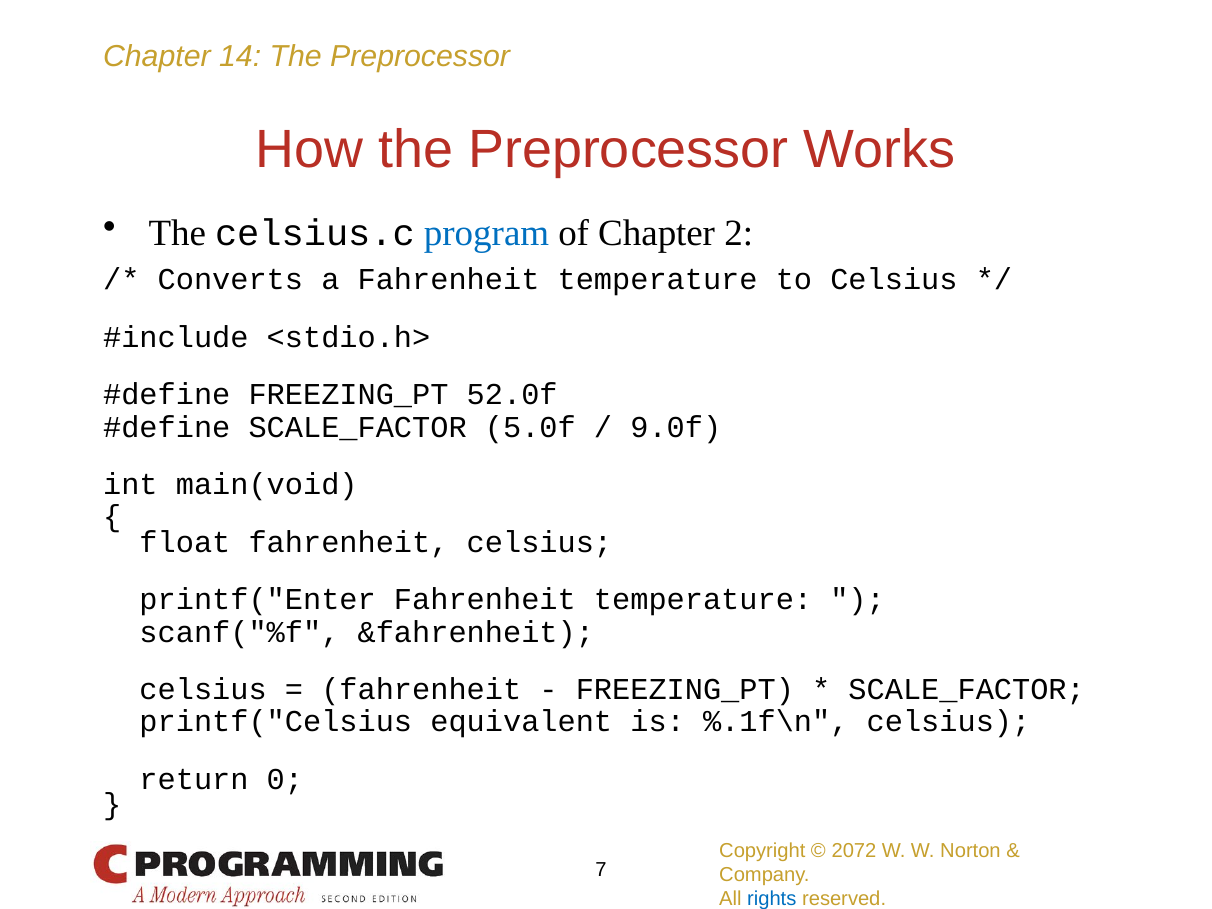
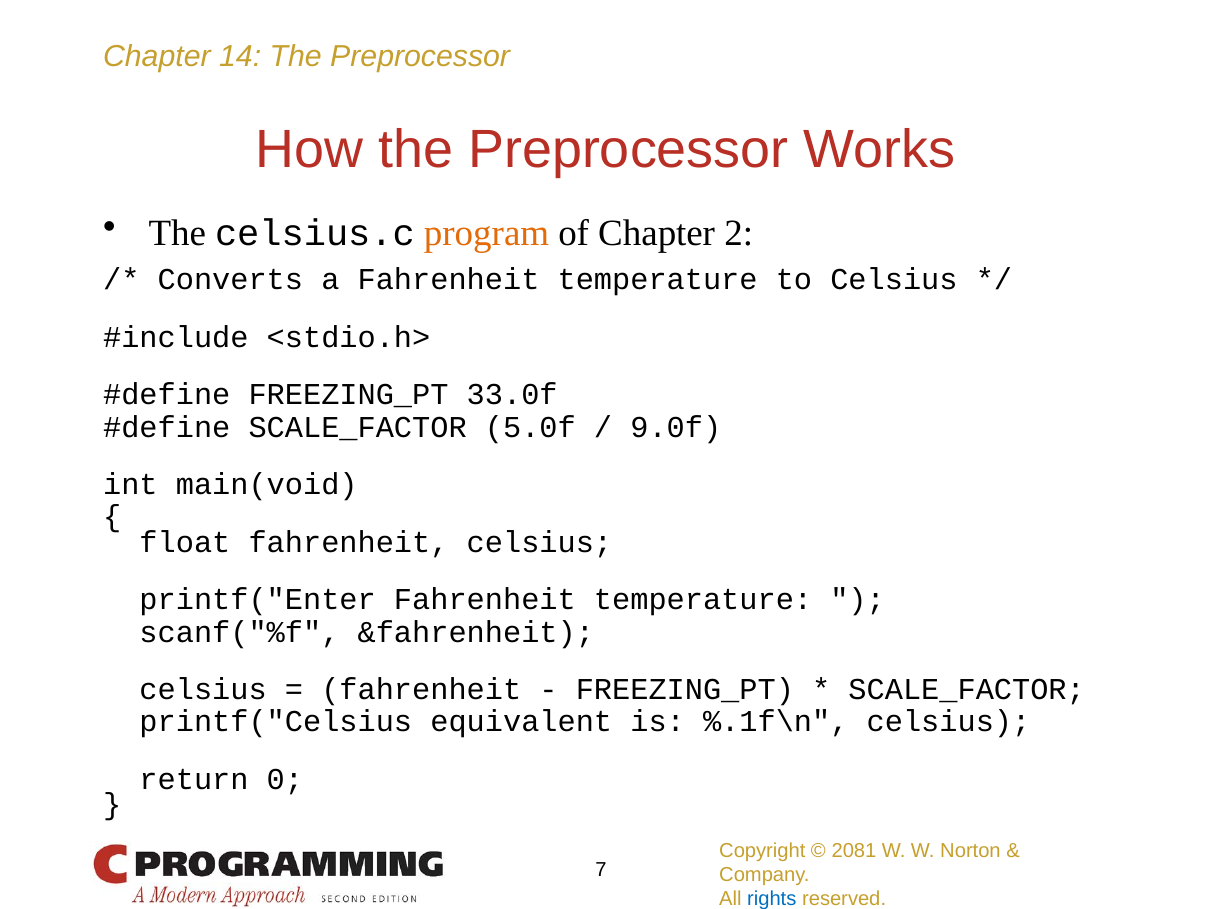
program colour: blue -> orange
52.0f: 52.0f -> 33.0f
2072: 2072 -> 2081
